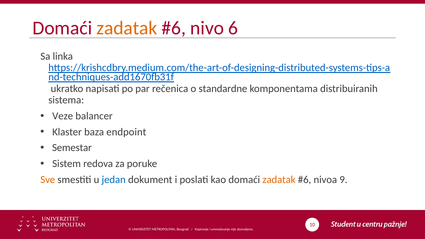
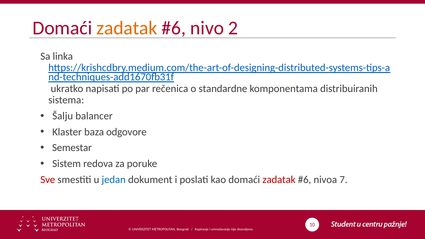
6: 6 -> 2
Veze: Veze -> Šalju
endpoint: endpoint -> odgovore
Sve colour: orange -> red
zadatak at (279, 180) colour: orange -> red
9: 9 -> 7
